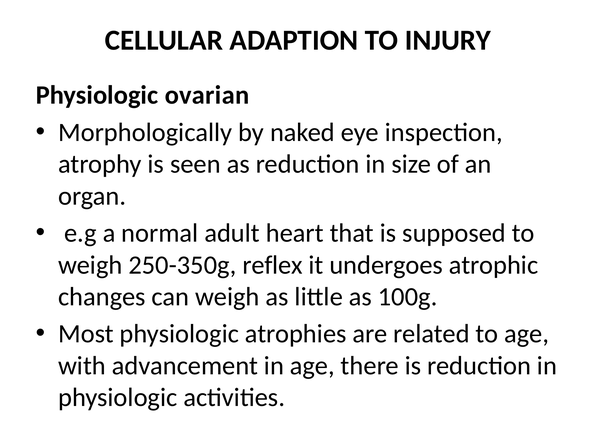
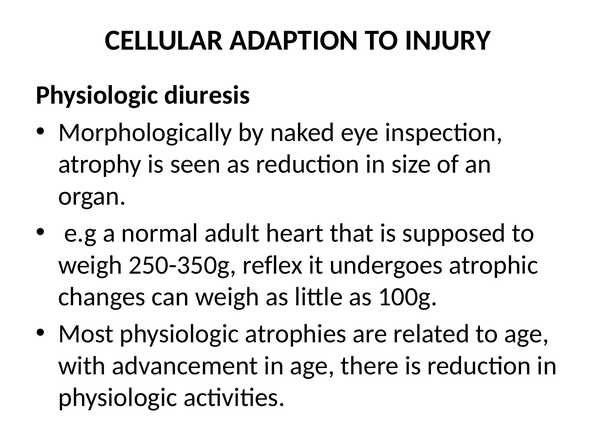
ovarian: ovarian -> diuresis
